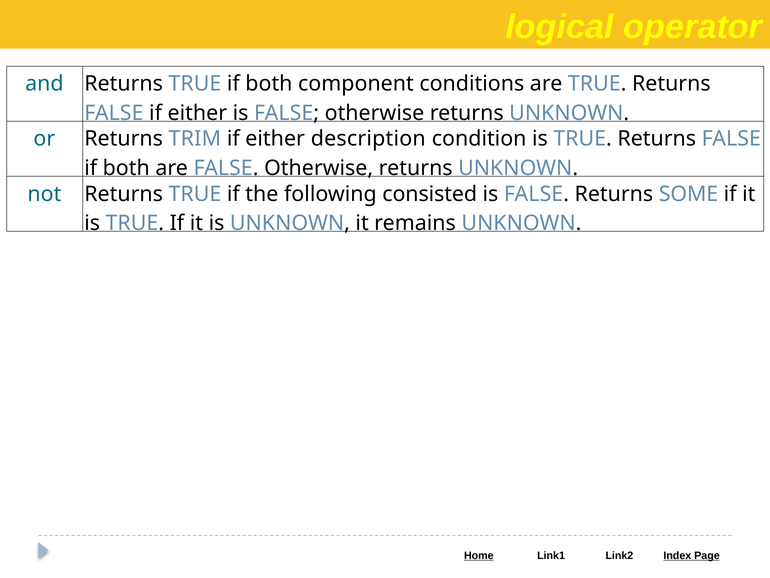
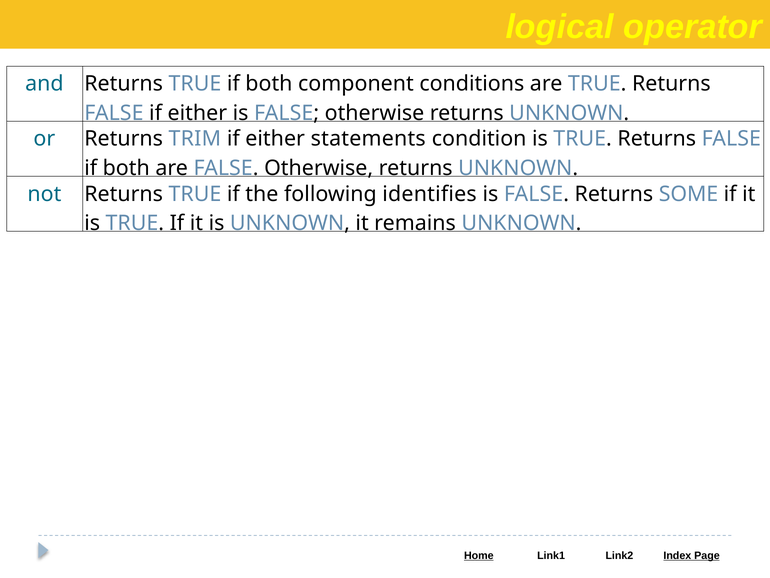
description: description -> statements
consisted: consisted -> identifies
